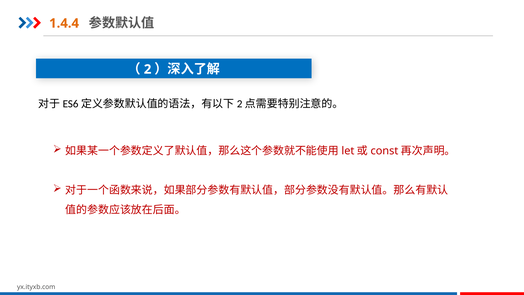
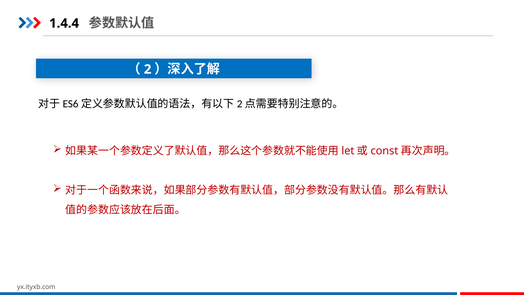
1.4.4 colour: orange -> black
